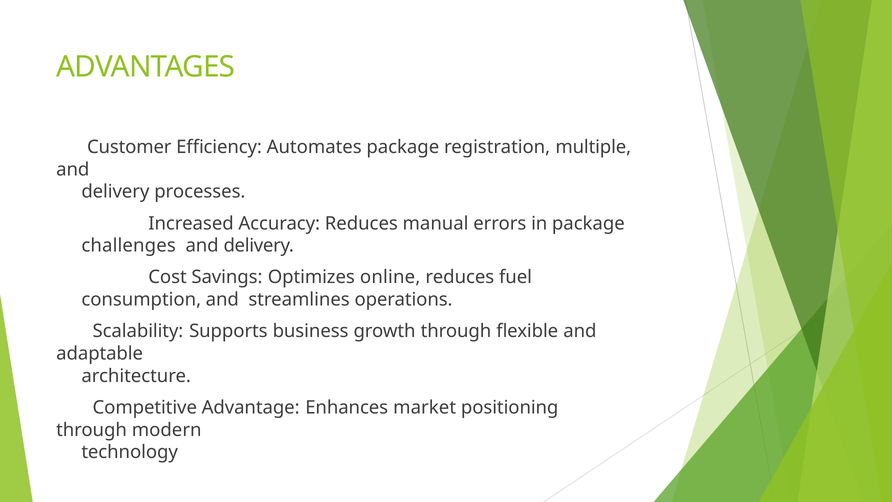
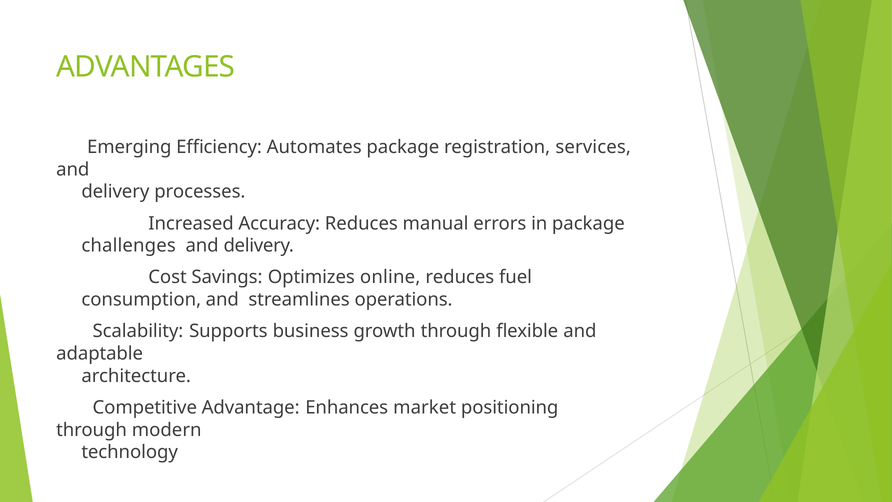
Customer: Customer -> Emerging
multiple: multiple -> services
